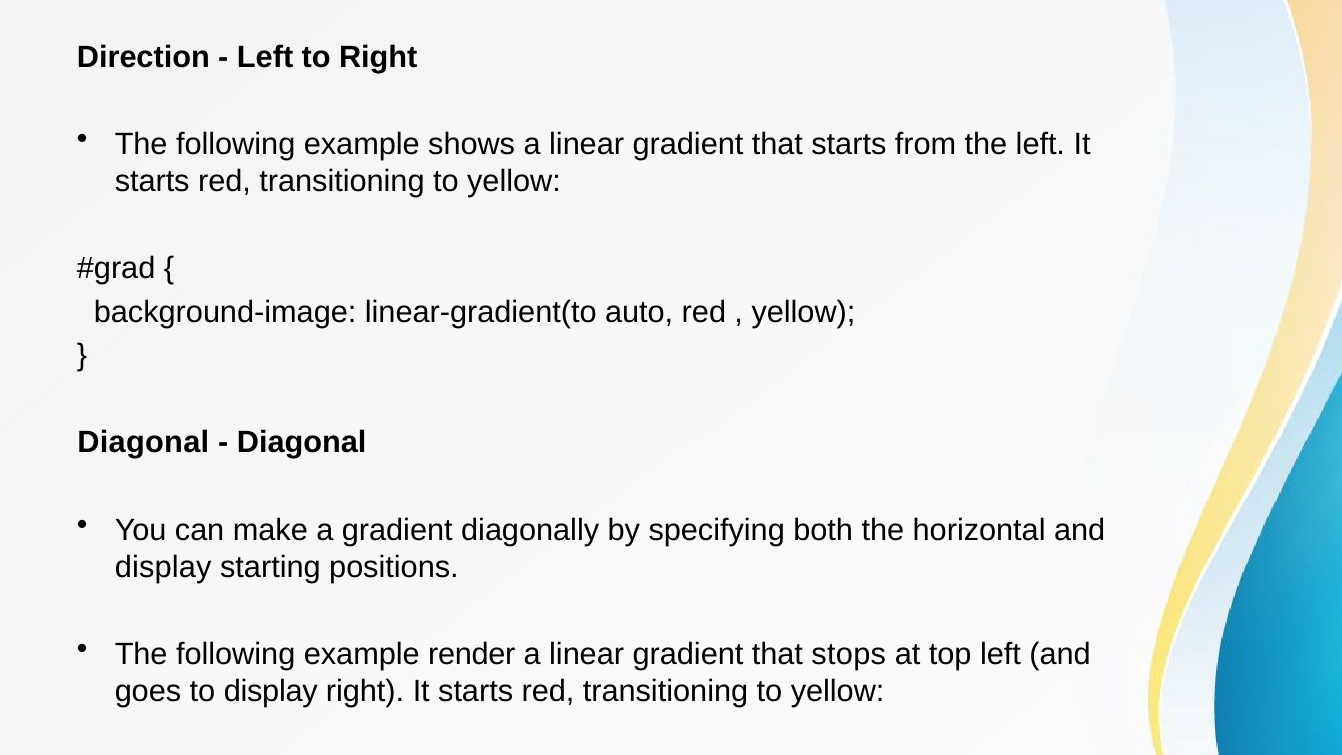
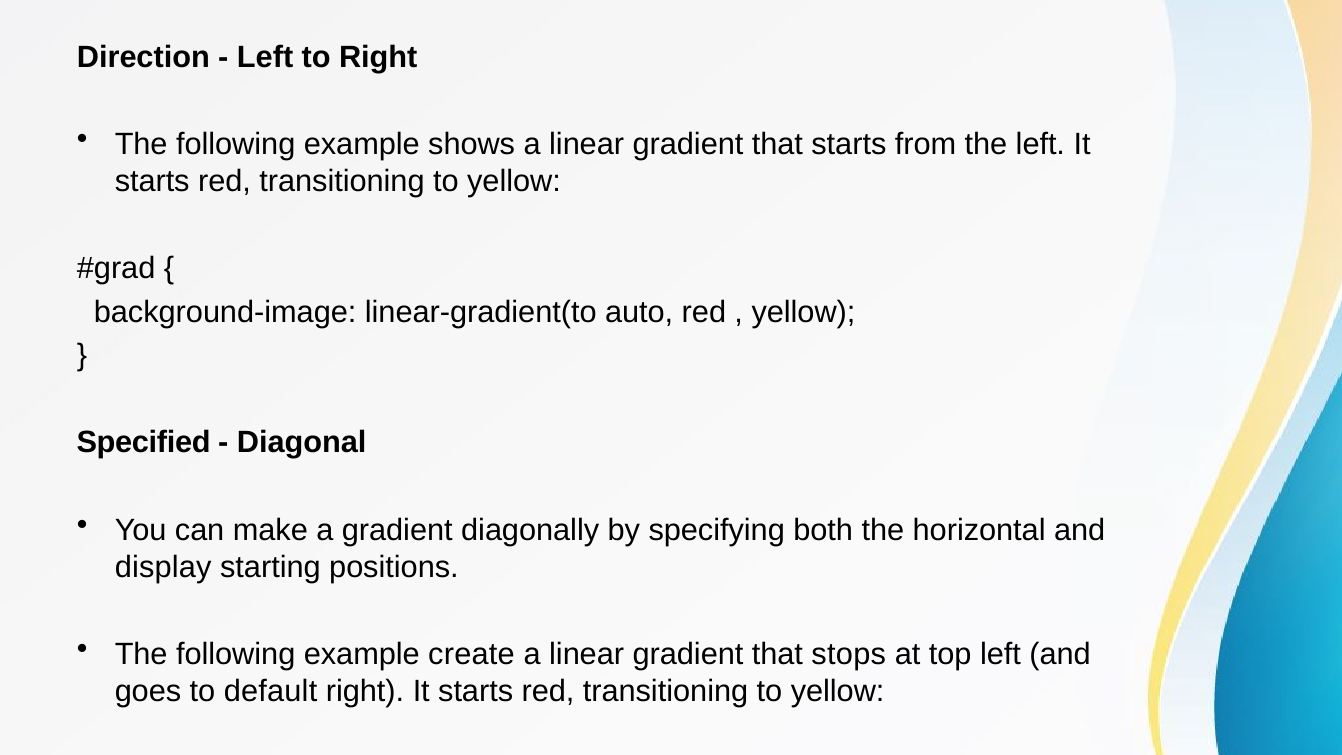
Diagonal at (143, 443): Diagonal -> Specified
render: render -> create
to display: display -> default
